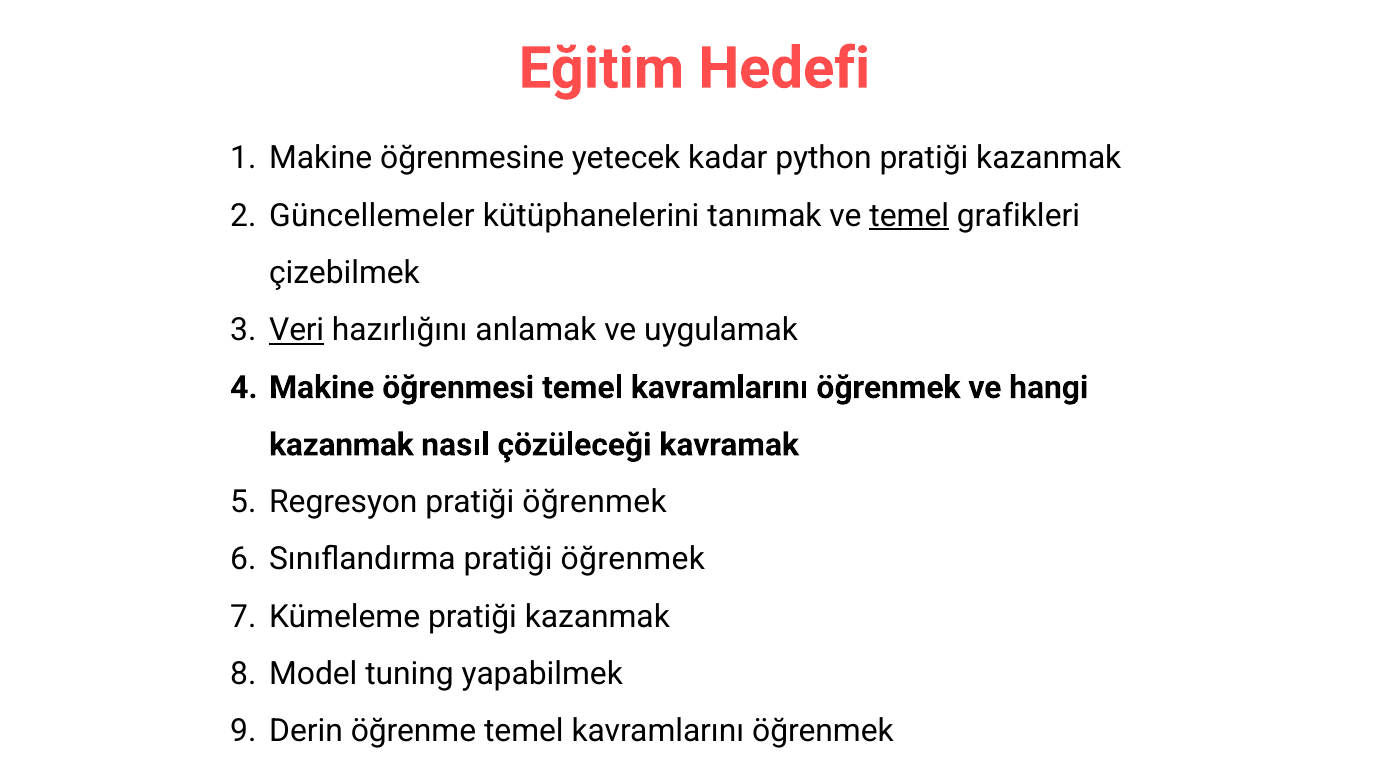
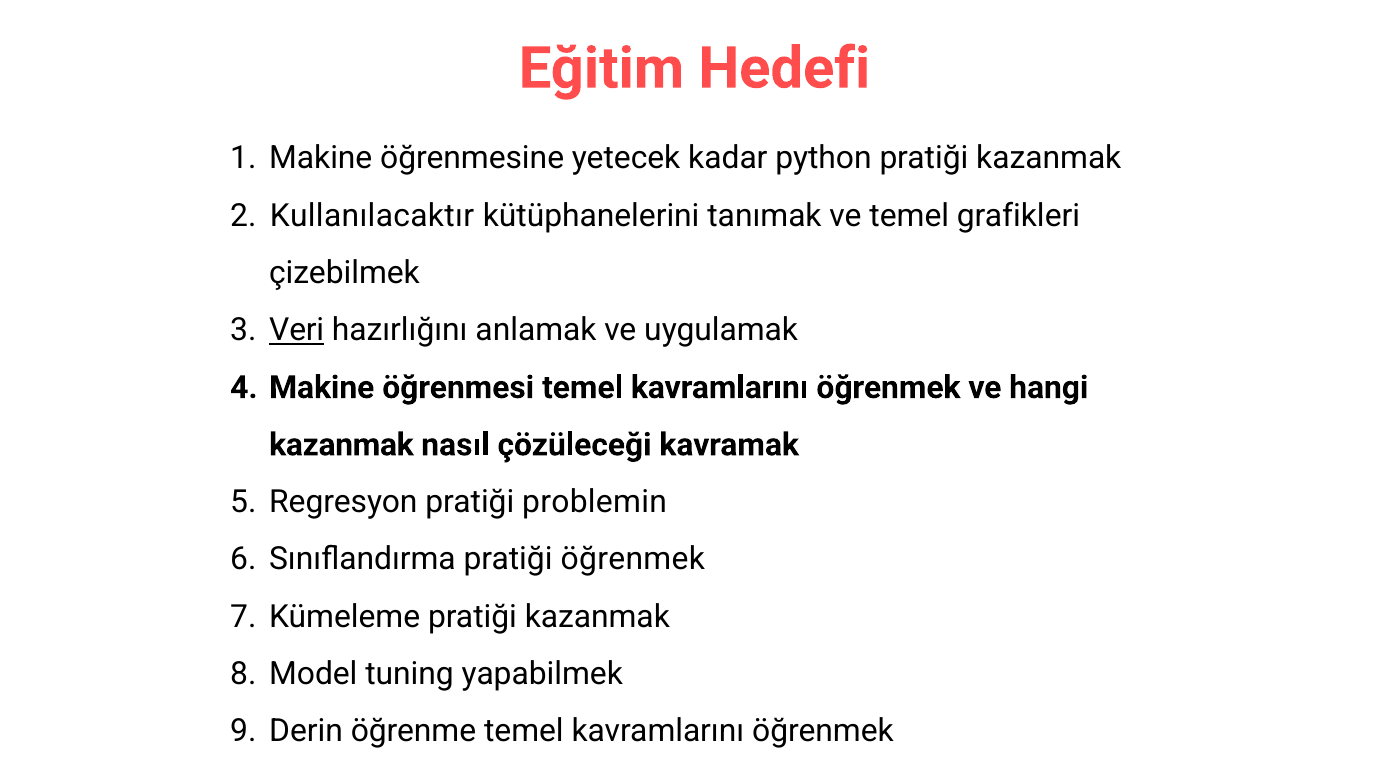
Güncellemeler: Güncellemeler -> Kullanılacaktır
temel at (909, 215) underline: present -> none
Regresyon pratiği öğrenmek: öğrenmek -> problemin
